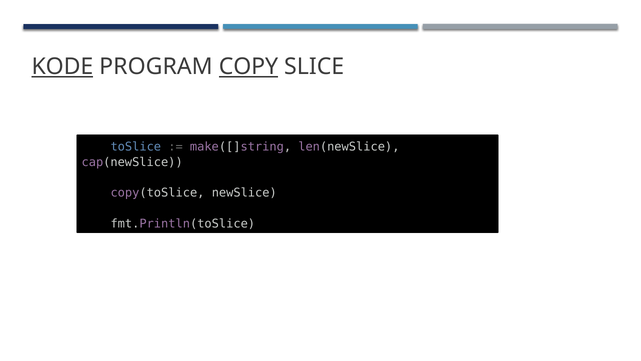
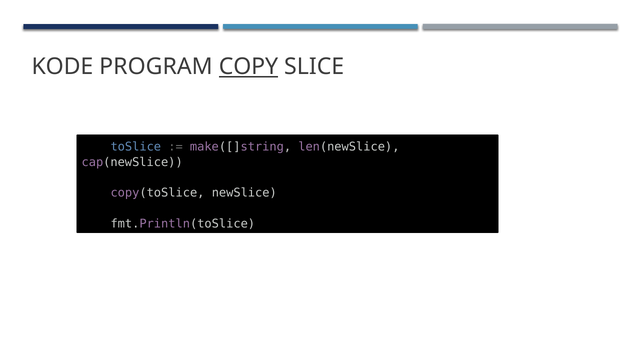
KODE underline: present -> none
